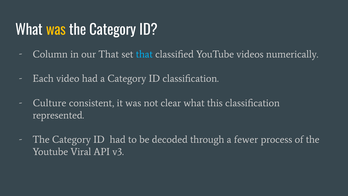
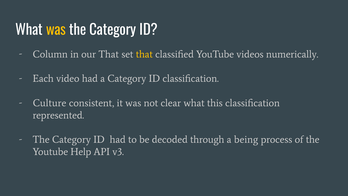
that at (144, 54) colour: light blue -> yellow
fewer: fewer -> being
Viral: Viral -> Help
